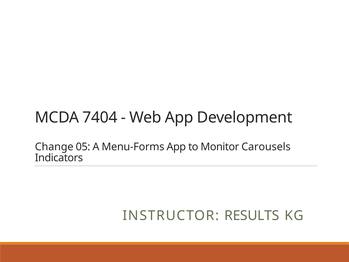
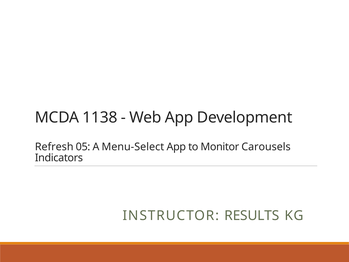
7404: 7404 -> 1138
Change: Change -> Refresh
Menu-Forms: Menu-Forms -> Menu-Select
